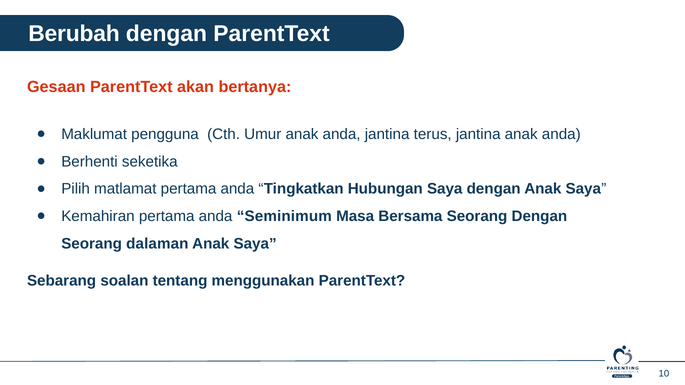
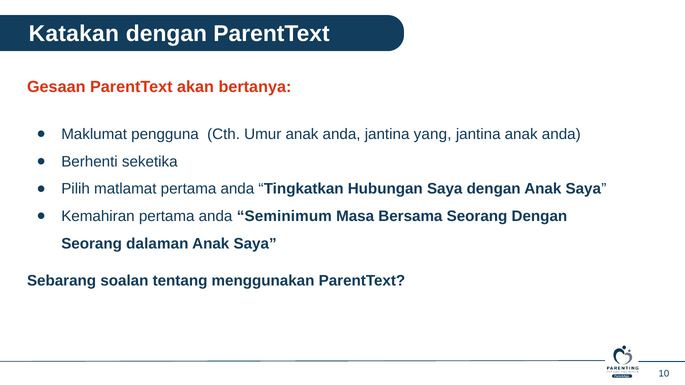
Berubah: Berubah -> Katakan
terus: terus -> yang
